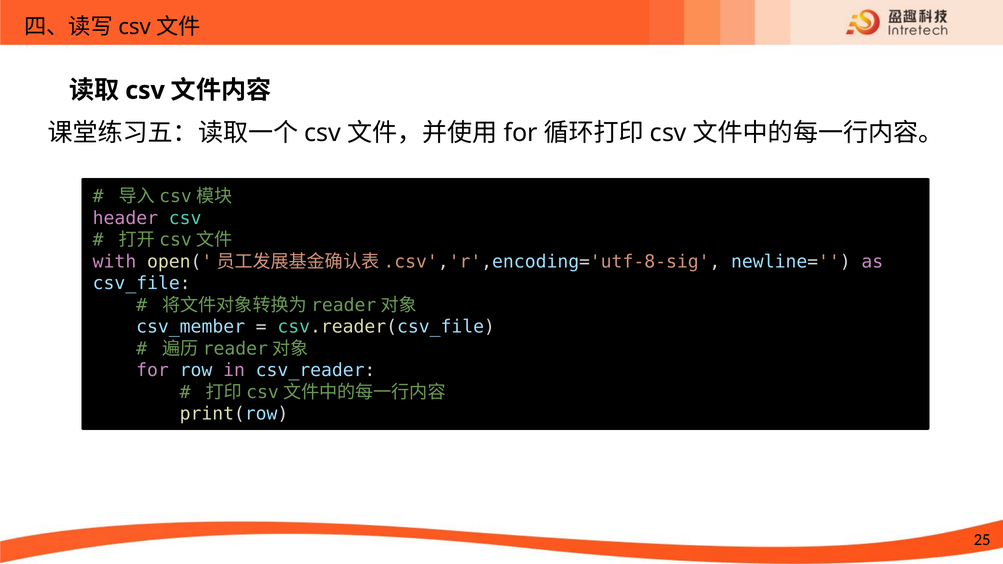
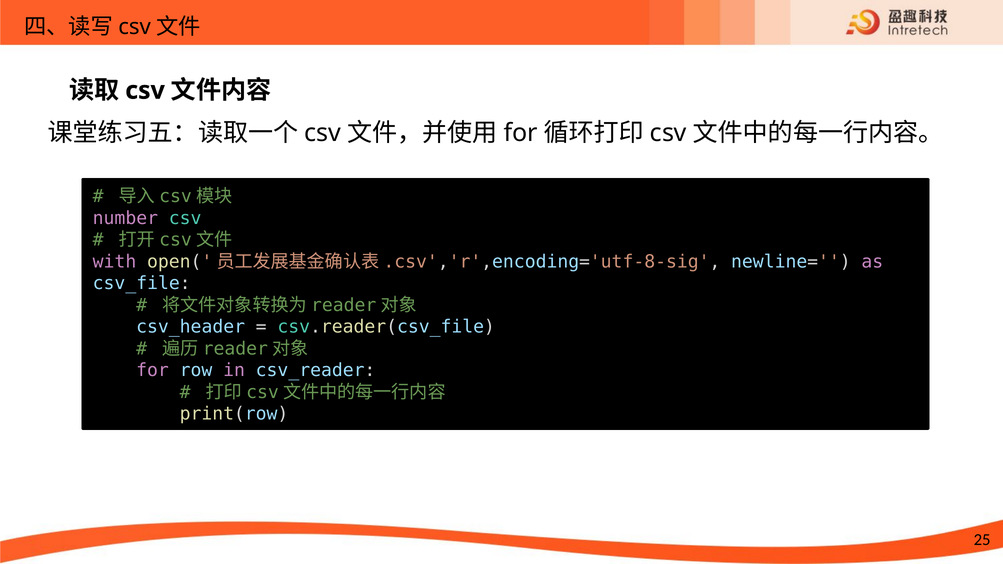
header: header -> number
csv_member: csv_member -> csv_header
